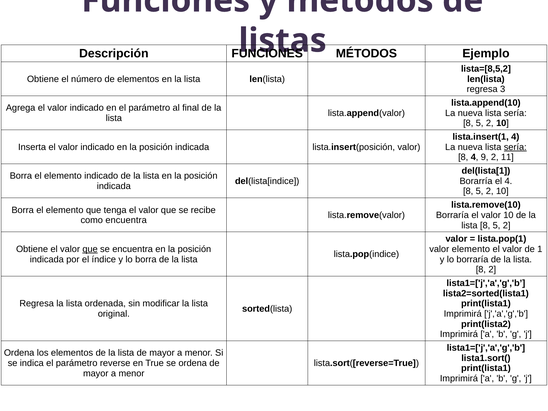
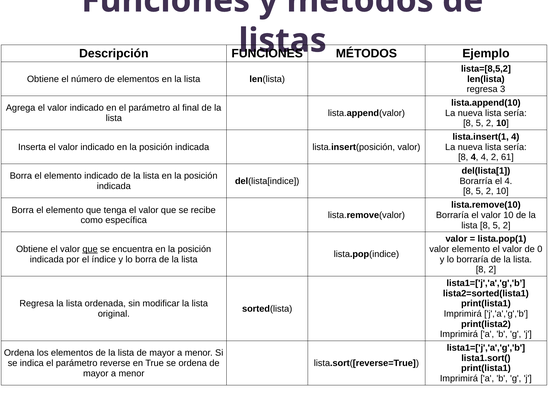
sería at (515, 147) underline: present -> none
4 9: 9 -> 4
11: 11 -> 61
como encuentra: encuentra -> específica
1: 1 -> 0
